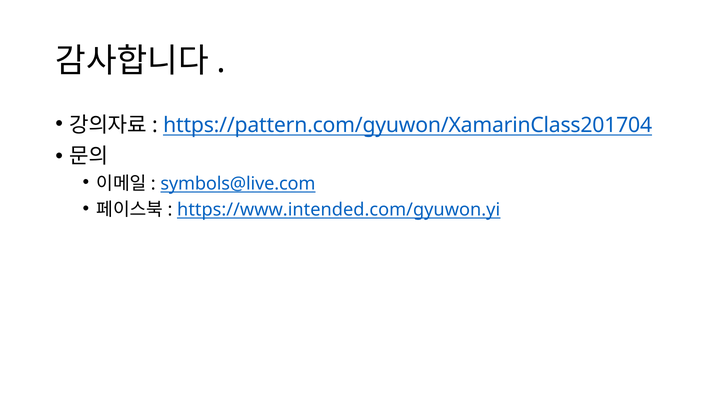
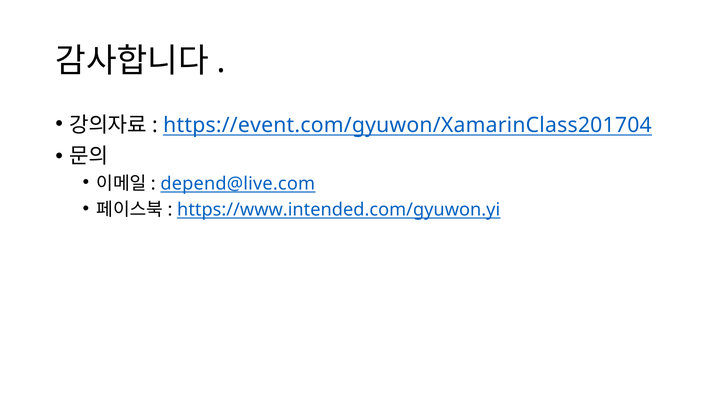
https://pattern.com/gyuwon/XamarinClass201704: https://pattern.com/gyuwon/XamarinClass201704 -> https://event.com/gyuwon/XamarinClass201704
symbols@live.com: symbols@live.com -> depend@live.com
